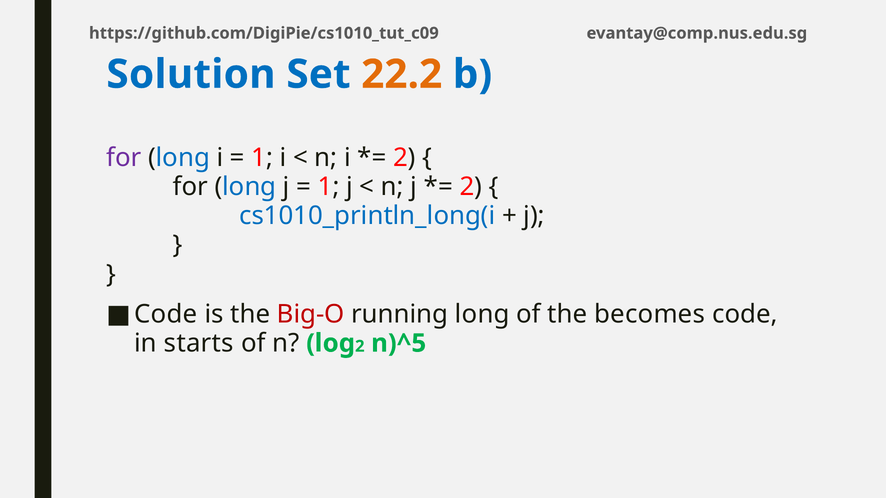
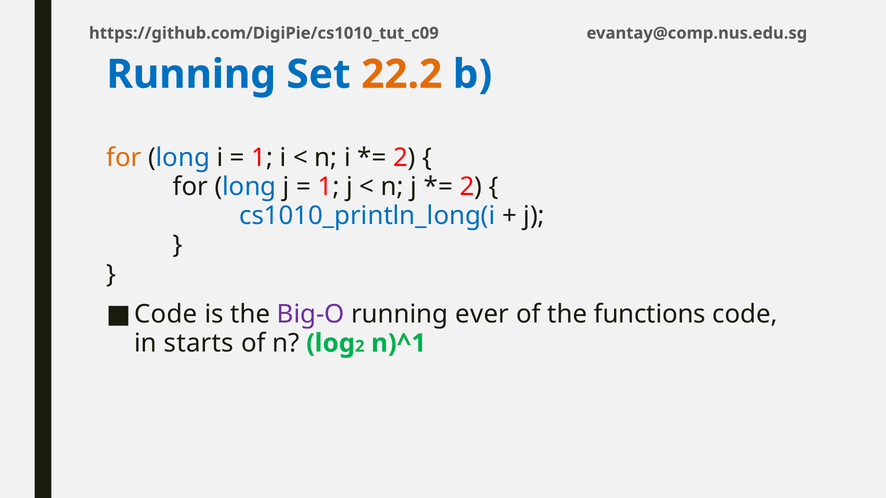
Solution at (191, 74): Solution -> Running
for at (124, 158) colour: purple -> orange
Big-O colour: red -> purple
running long: long -> ever
becomes: becomes -> functions
n)^5: n)^5 -> n)^1
